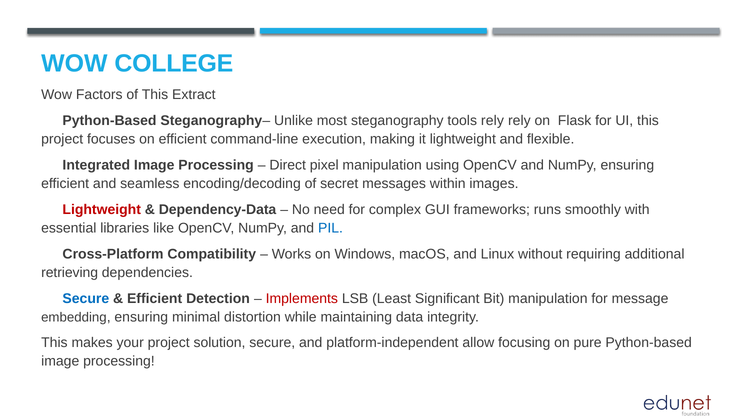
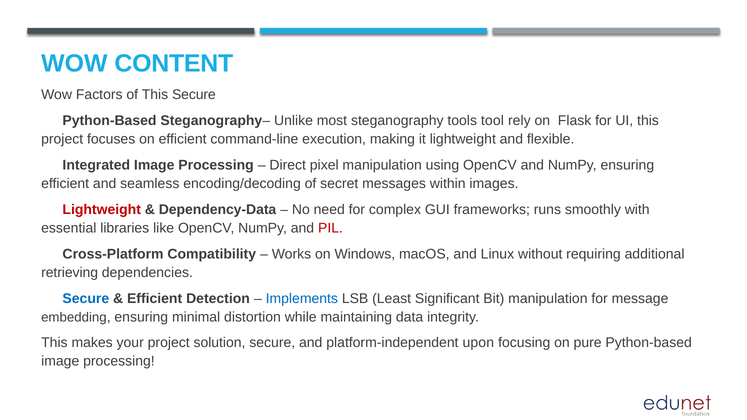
COLLEGE: COLLEGE -> CONTENT
This Extract: Extract -> Secure
tools rely: rely -> tool
PIL colour: blue -> red
Implements colour: red -> blue
allow: allow -> upon
